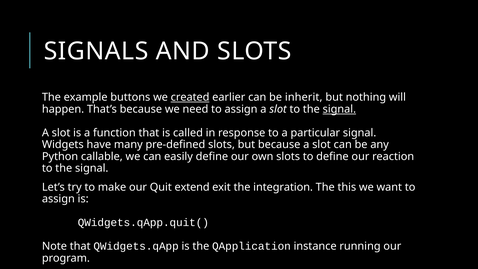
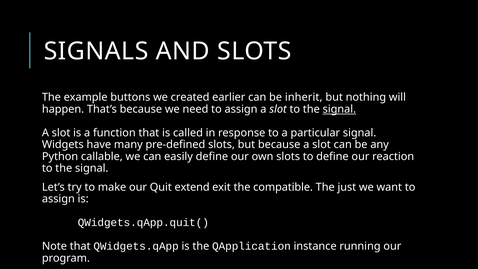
created underline: present -> none
integration: integration -> compatible
this: this -> just
